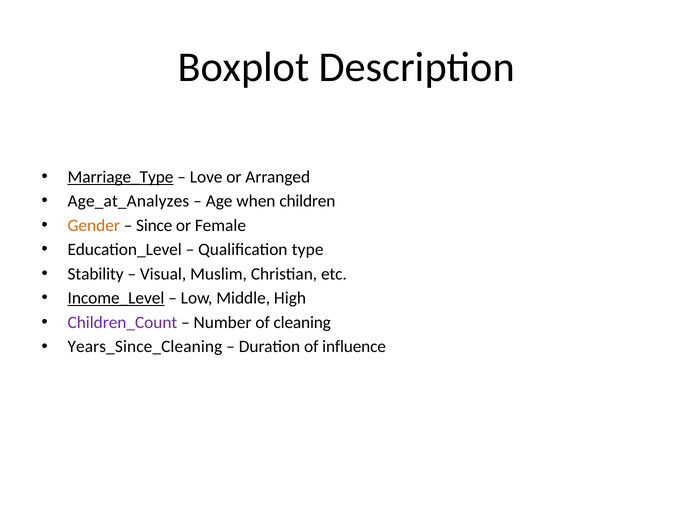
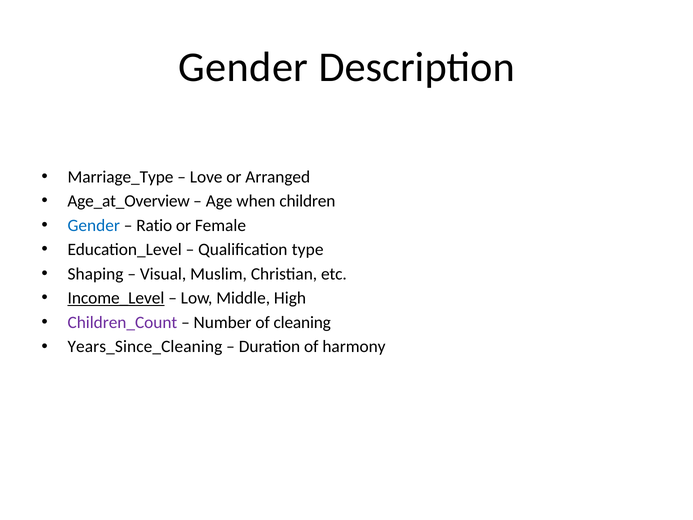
Boxplot at (243, 67): Boxplot -> Gender
Marriage_Type underline: present -> none
Age_at_Analyzes: Age_at_Analyzes -> Age_at_Overview
Gender at (94, 225) colour: orange -> blue
Since: Since -> Ratio
Stability: Stability -> Shaping
influence: influence -> harmony
